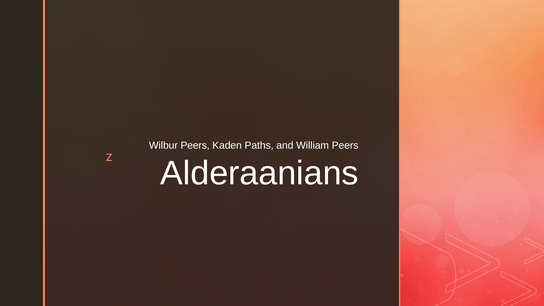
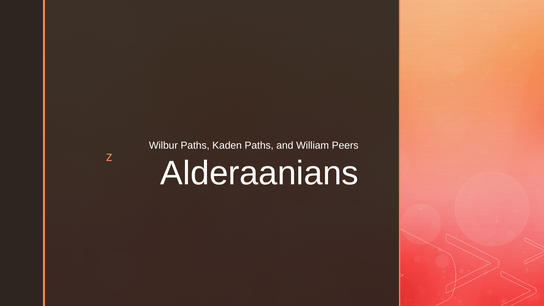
Wilbur Peers: Peers -> Paths
